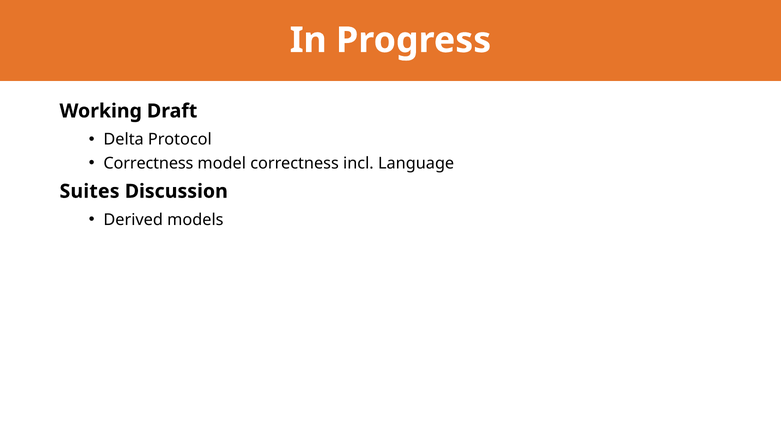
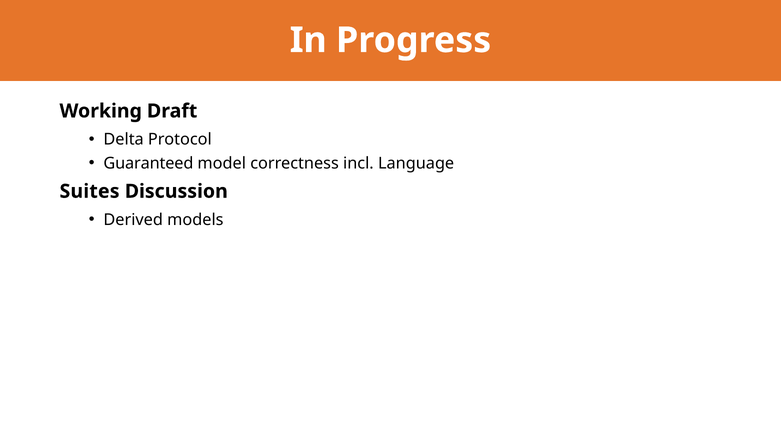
Correctness at (148, 163): Correctness -> Guaranteed
